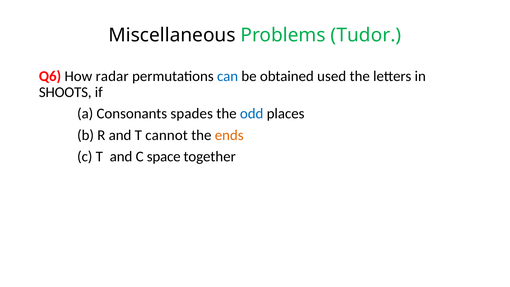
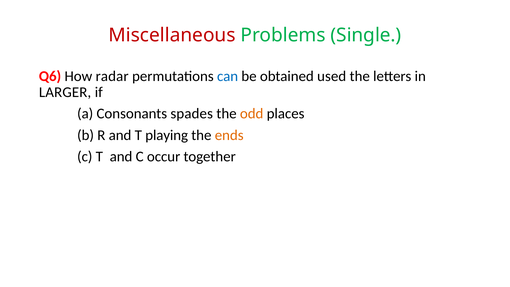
Miscellaneous colour: black -> red
Tudor: Tudor -> Single
SHOOTS: SHOOTS -> LARGER
odd colour: blue -> orange
cannot: cannot -> playing
space: space -> occur
